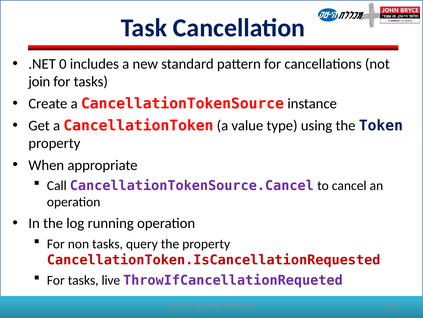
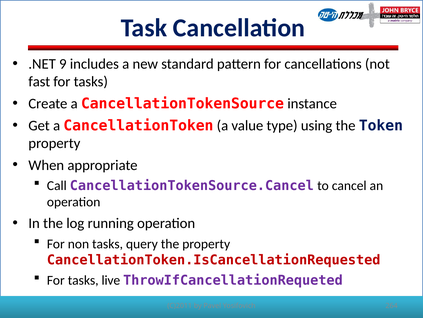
0: 0 -> 9
join: join -> fast
